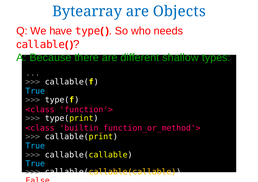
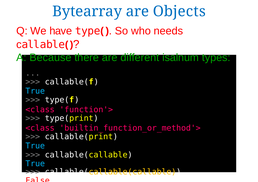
shallow: shallow -> isalnum
